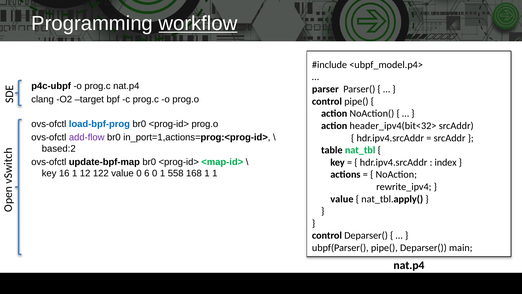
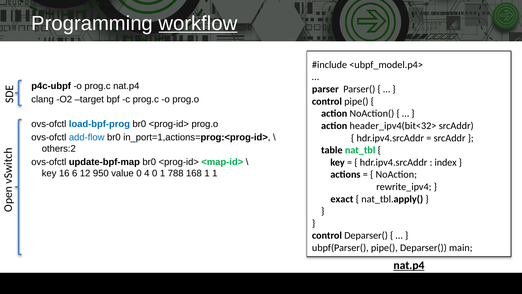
add-flow colour: purple -> blue
based:2: based:2 -> others:2
16 1: 1 -> 6
122: 122 -> 950
6: 6 -> 4
558: 558 -> 788
value at (342, 199): value -> exact
nat.p4 at (409, 265) underline: none -> present
